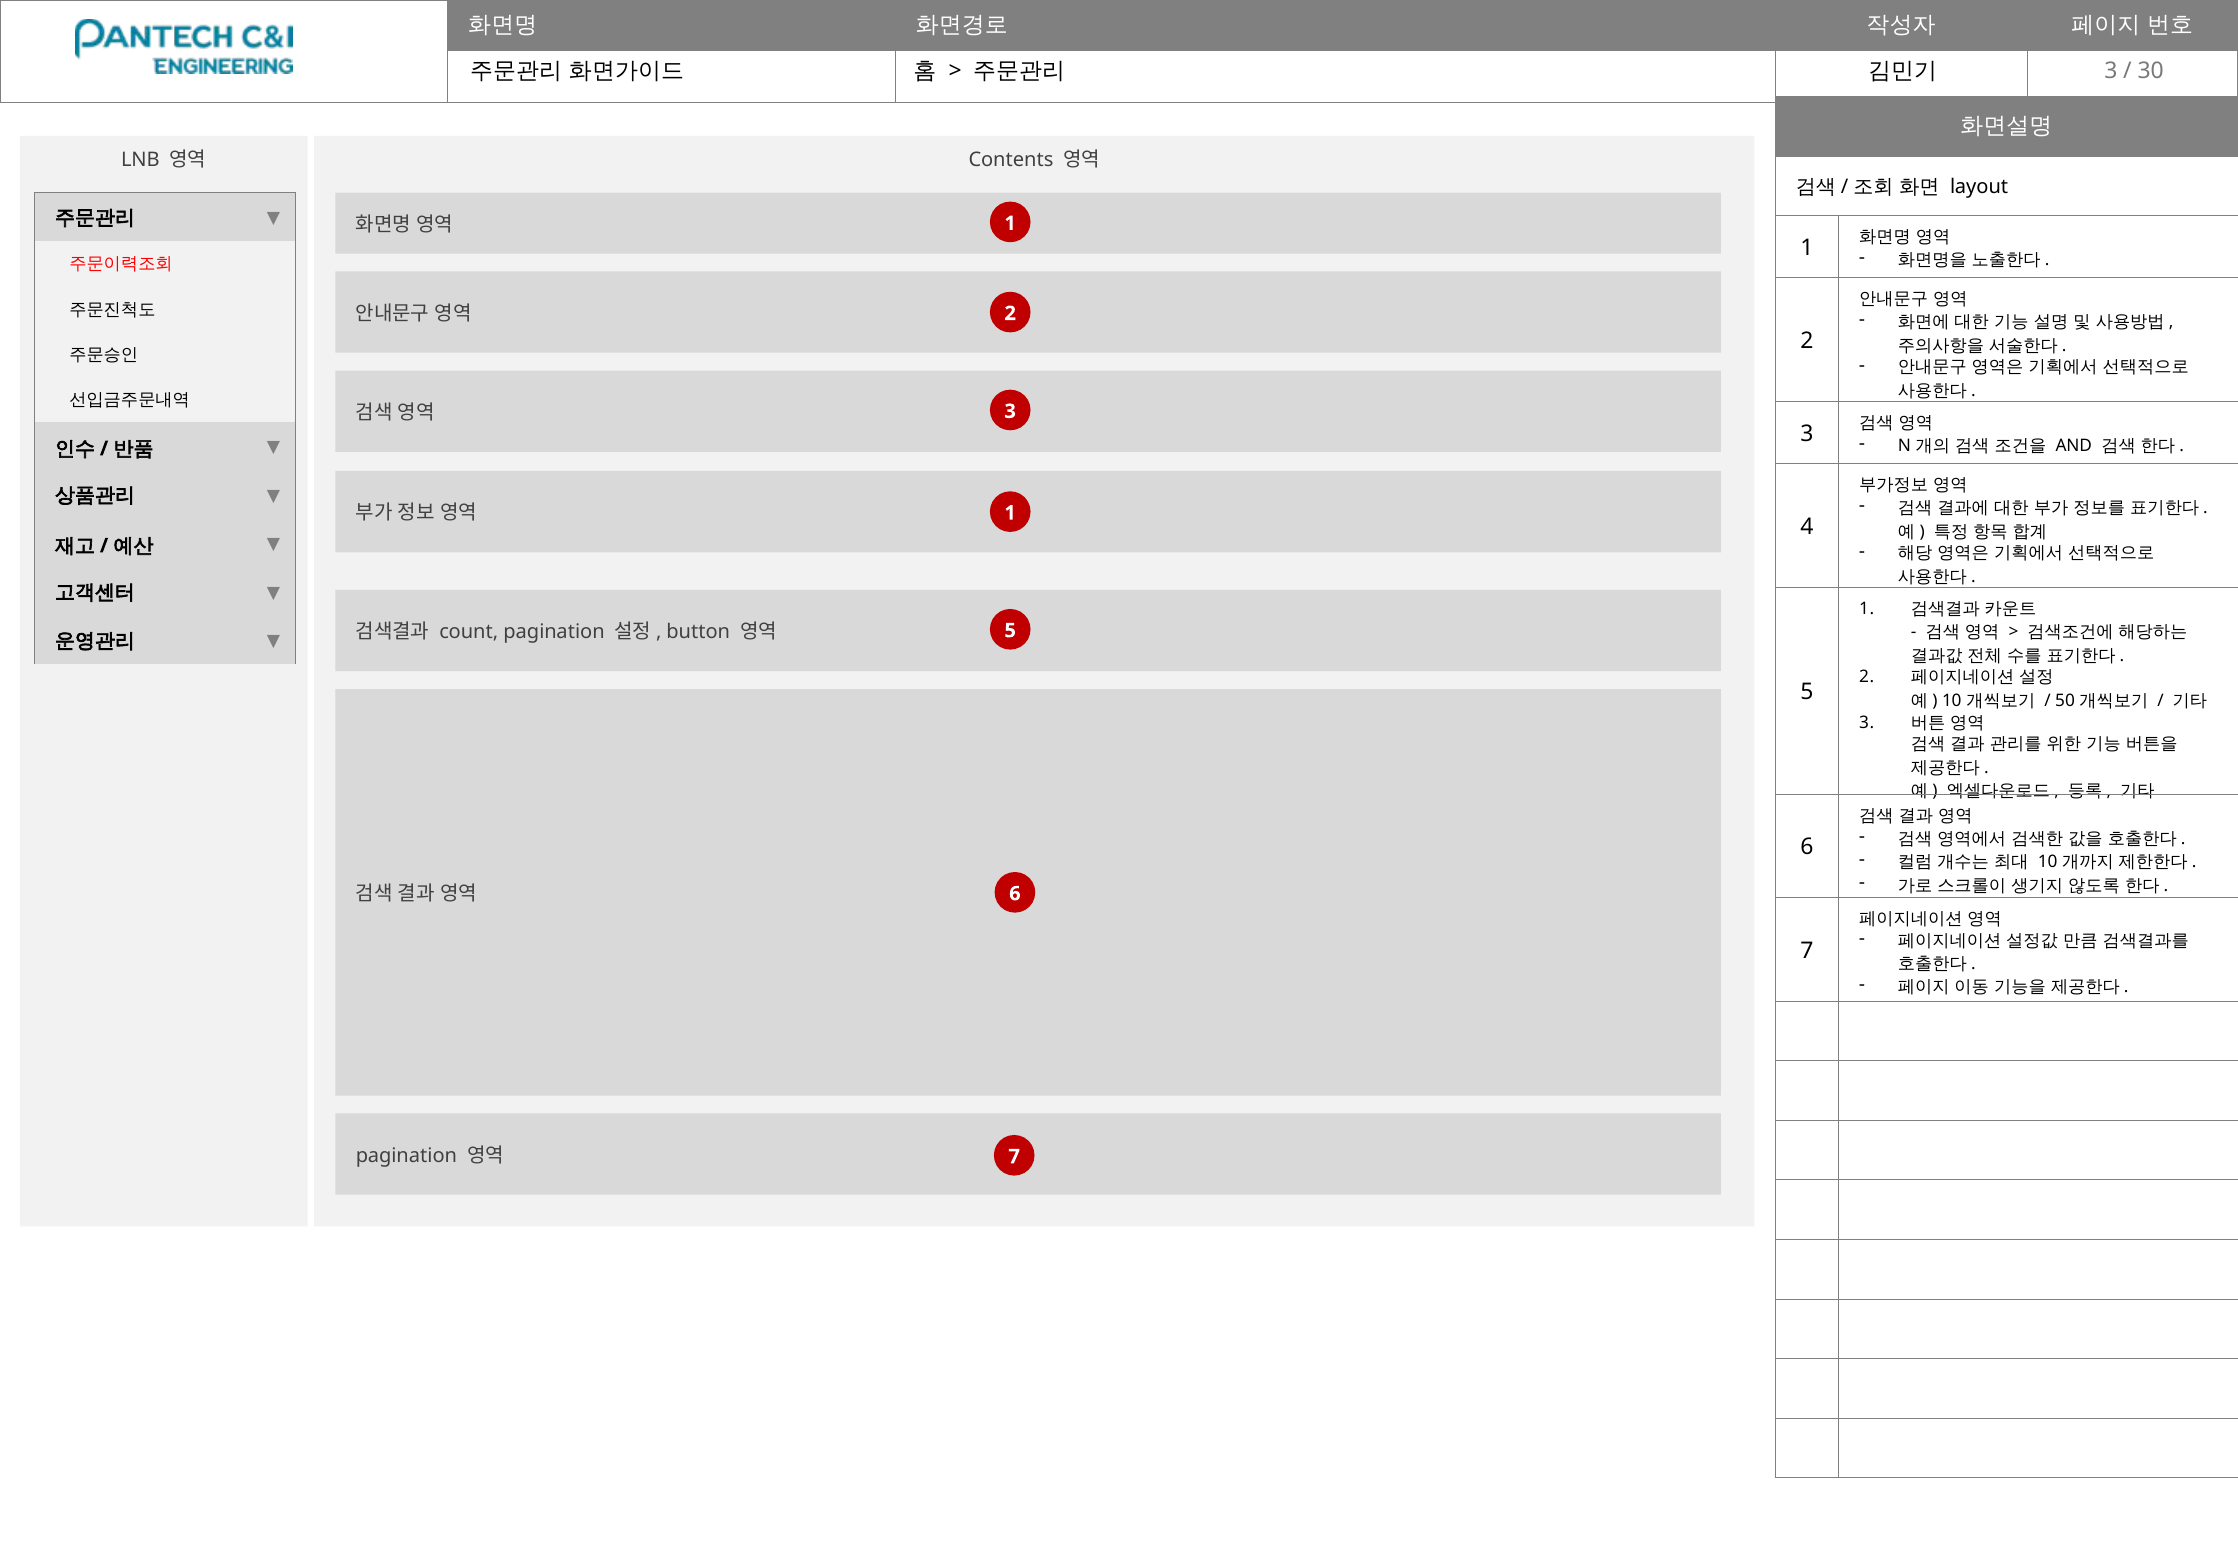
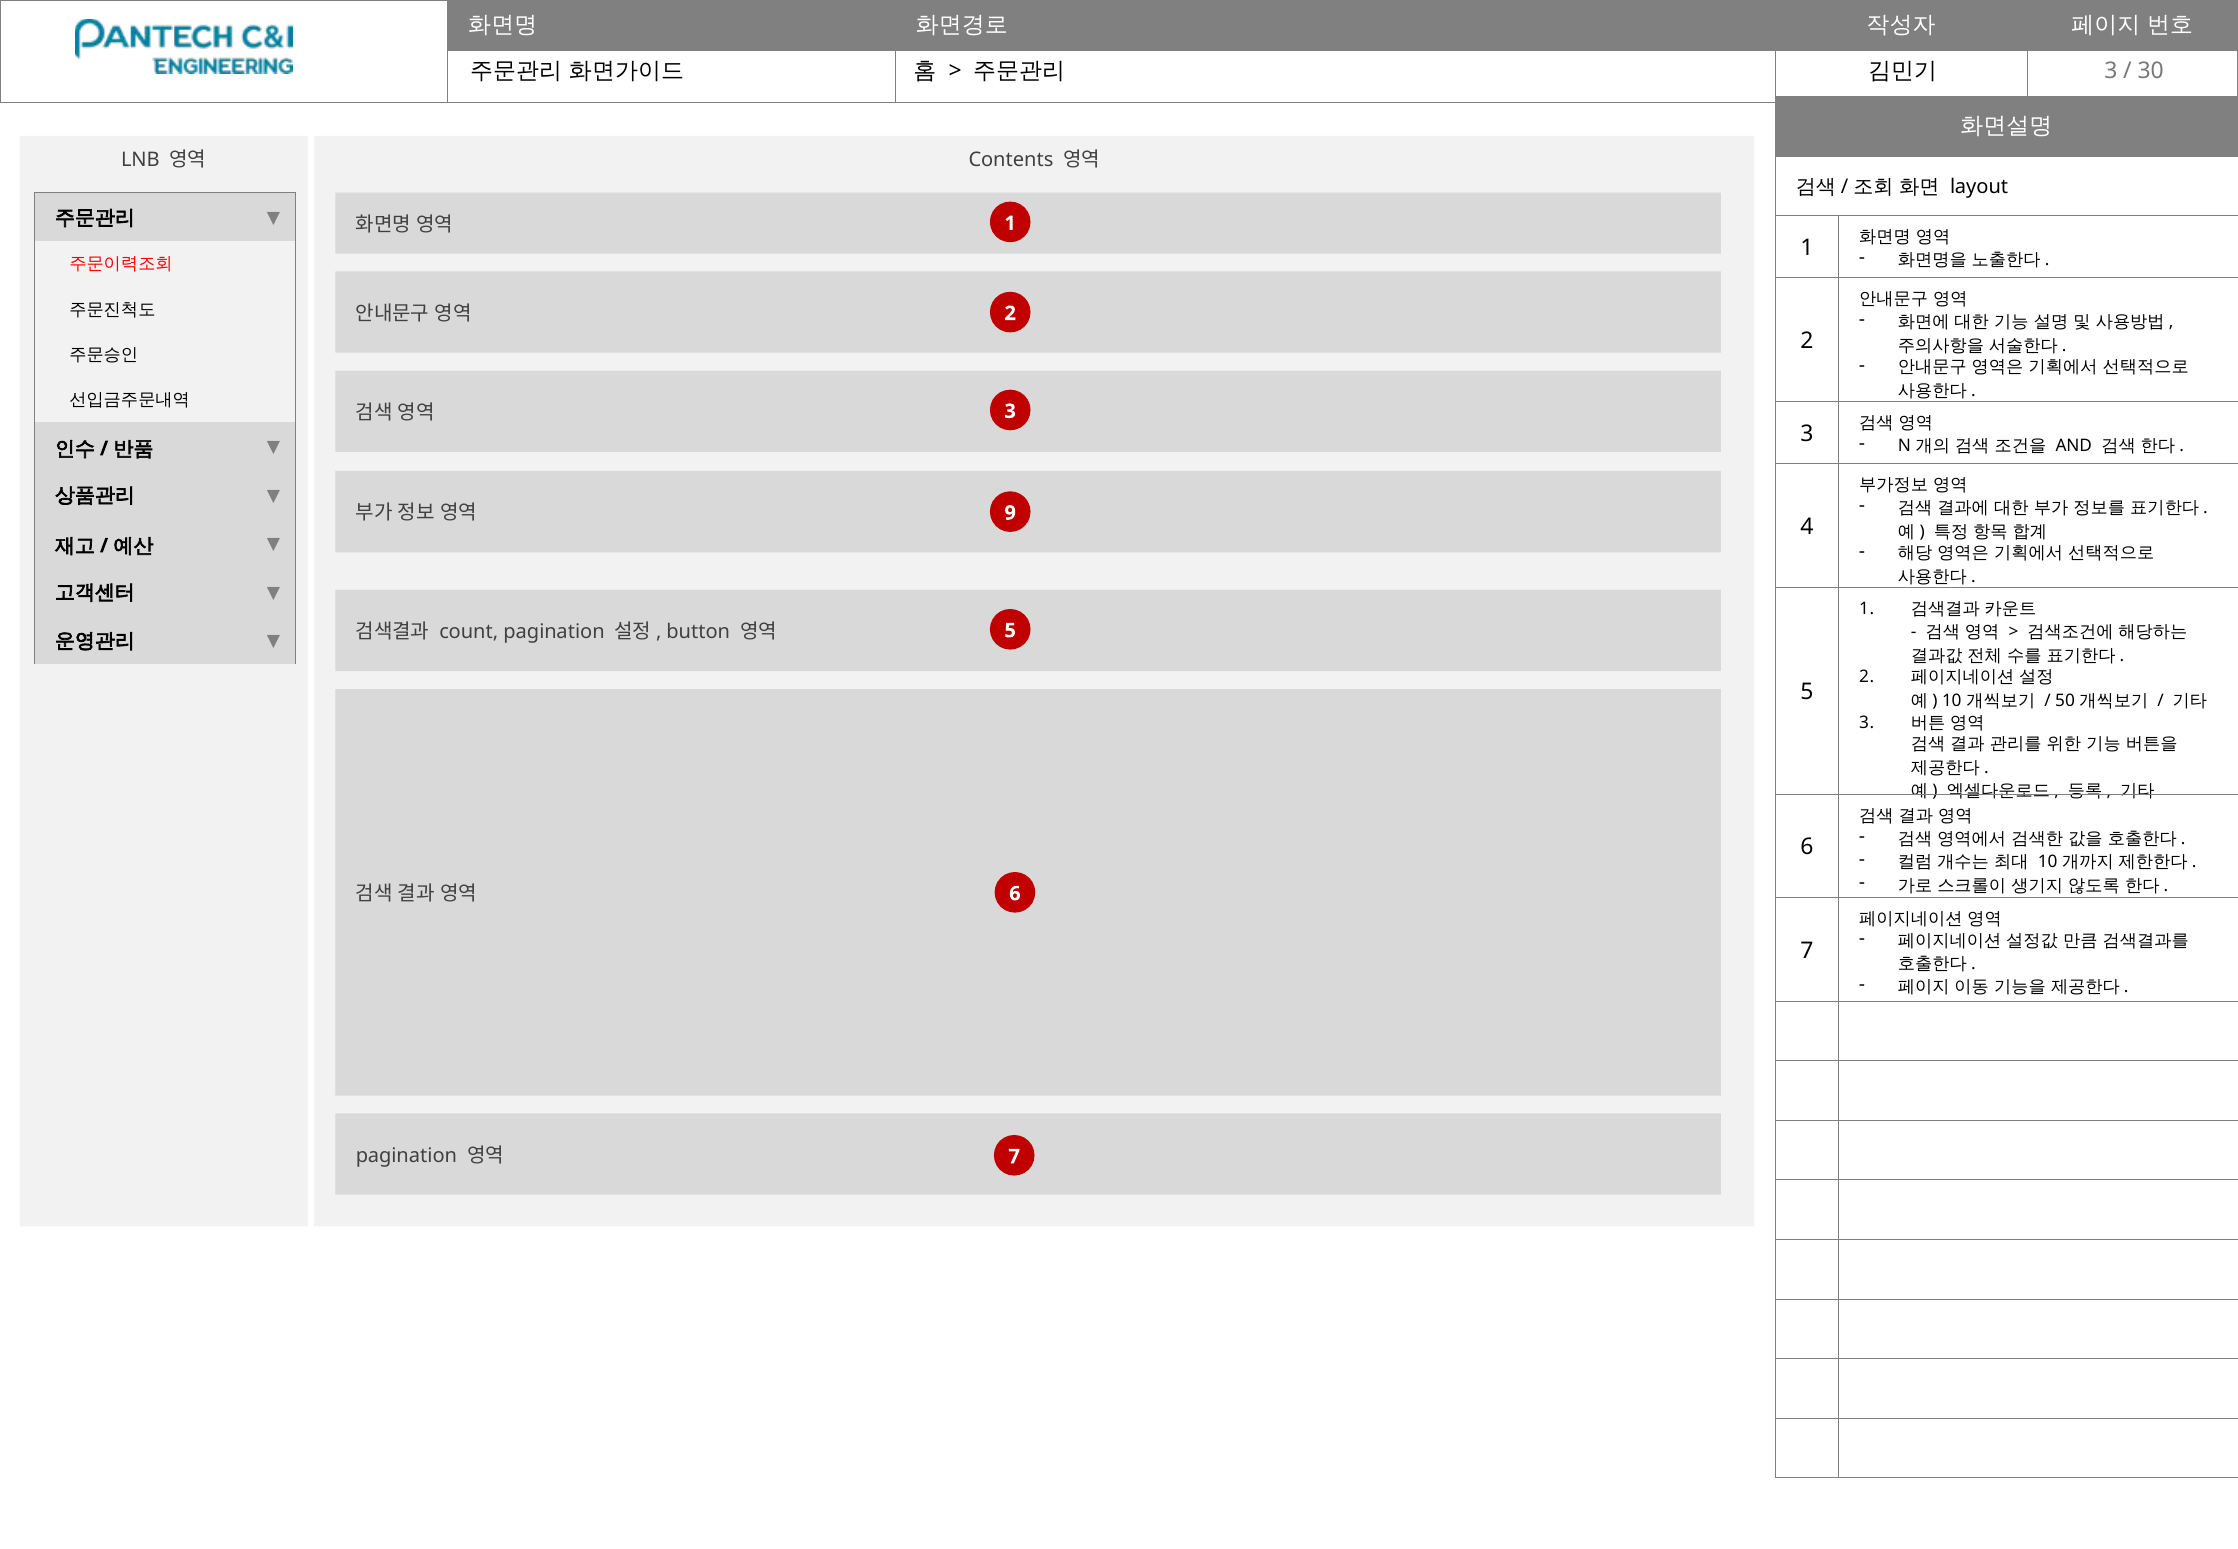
1 at (1010, 513): 1 -> 9
